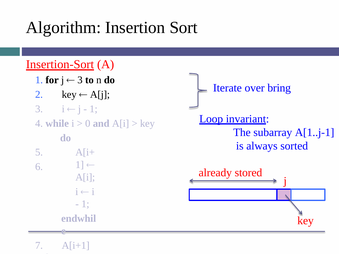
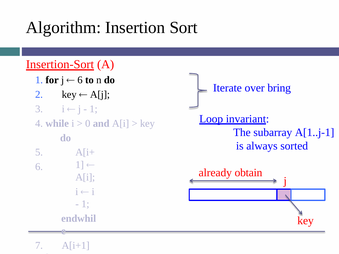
3 at (80, 80): 3 -> 6
stored: stored -> obtain
